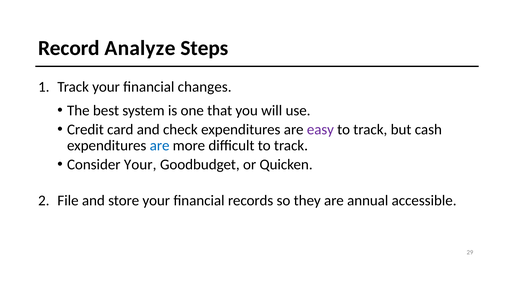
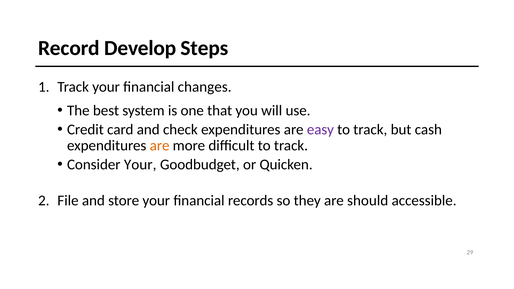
Analyze: Analyze -> Develop
are at (160, 146) colour: blue -> orange
annual: annual -> should
